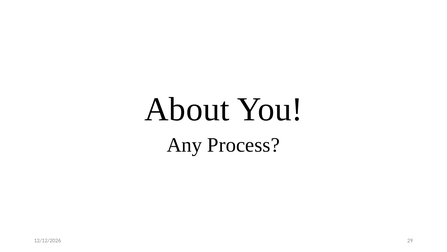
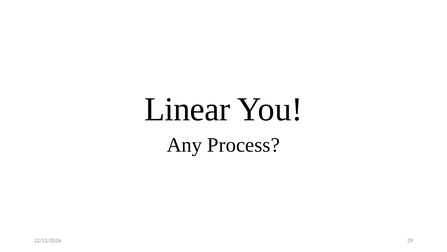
About: About -> Linear
